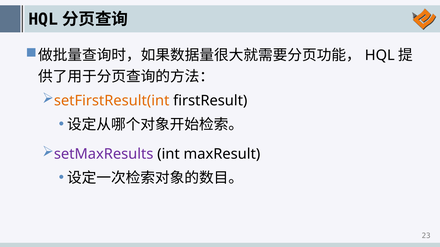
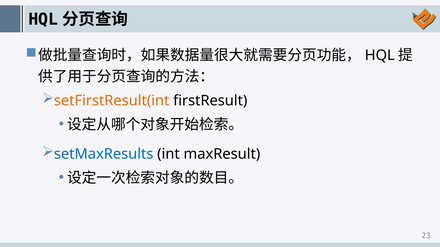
setMaxResults colour: purple -> blue
